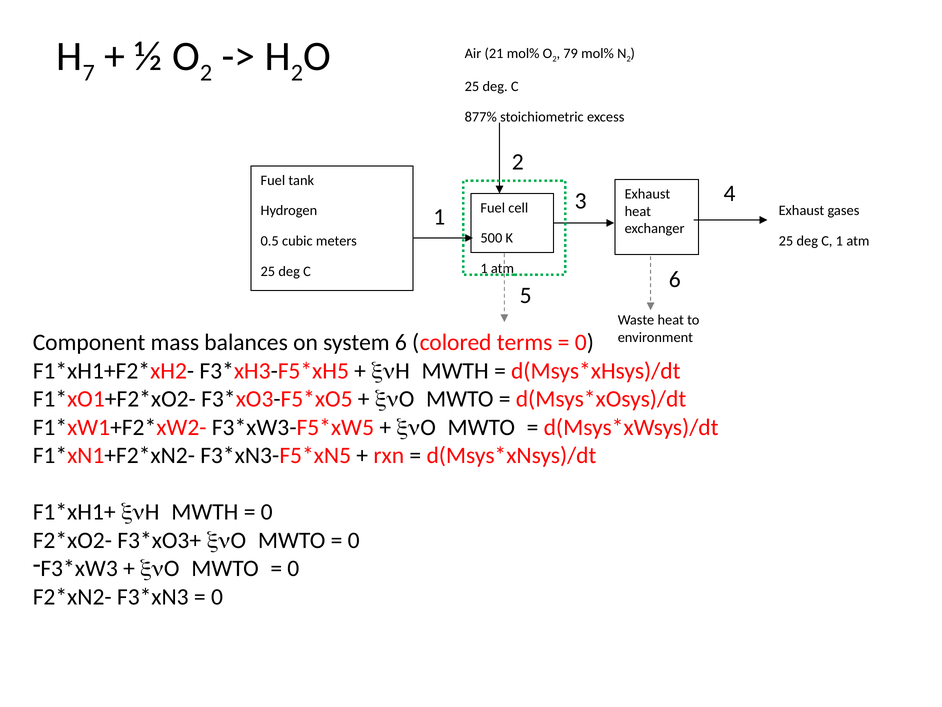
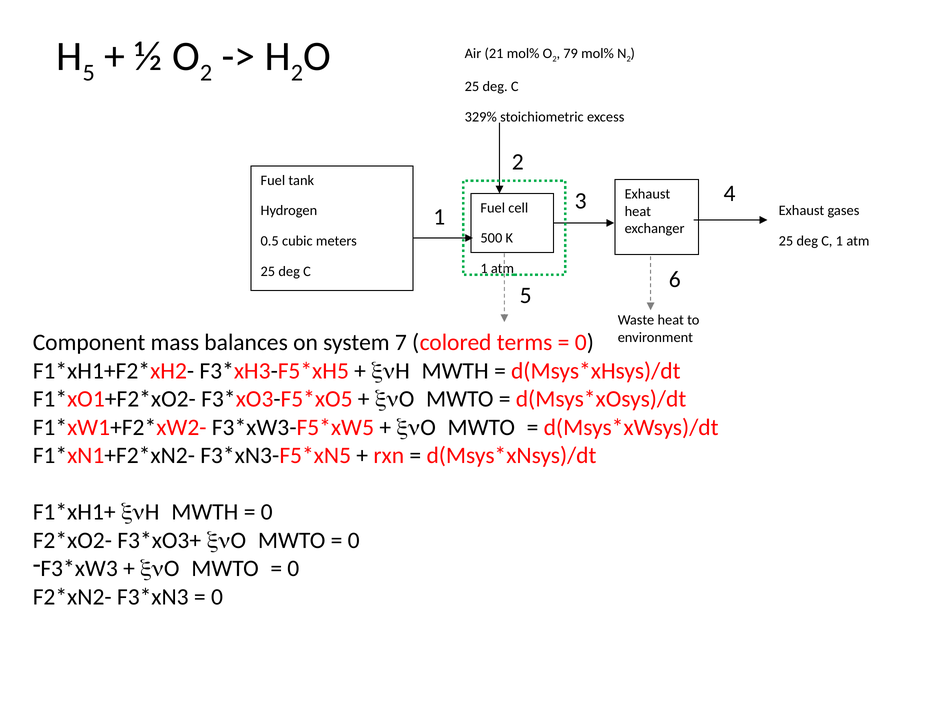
7 at (89, 73): 7 -> 5
877%: 877% -> 329%
system 6: 6 -> 7
